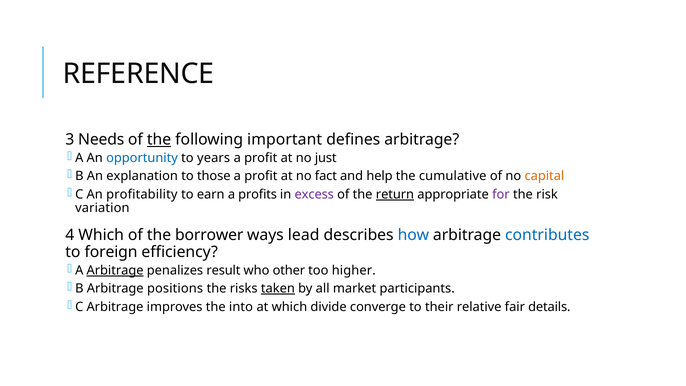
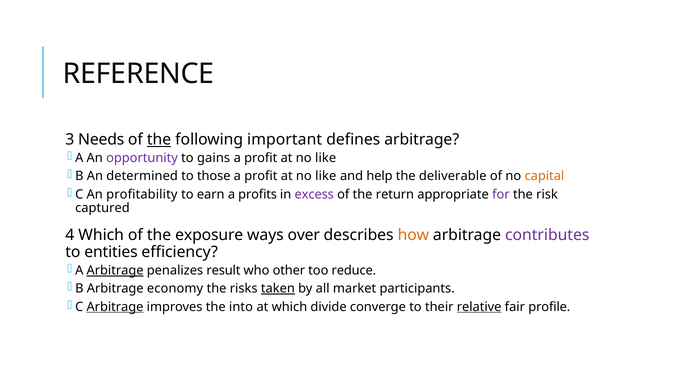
opportunity colour: blue -> purple
years: years -> gains
just at (326, 158): just -> like
explanation: explanation -> determined
fact at (326, 176): fact -> like
cumulative: cumulative -> deliverable
return underline: present -> none
variation: variation -> captured
borrower: borrower -> exposure
lead: lead -> over
how colour: blue -> orange
contributes colour: blue -> purple
foreign: foreign -> entities
higher: higher -> reduce
positions: positions -> economy
Arbitrage at (115, 307) underline: none -> present
relative underline: none -> present
details: details -> profile
